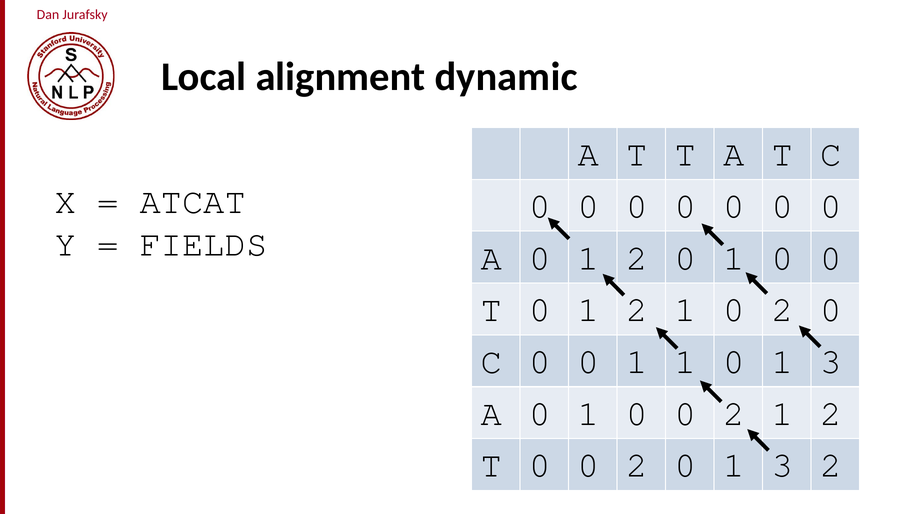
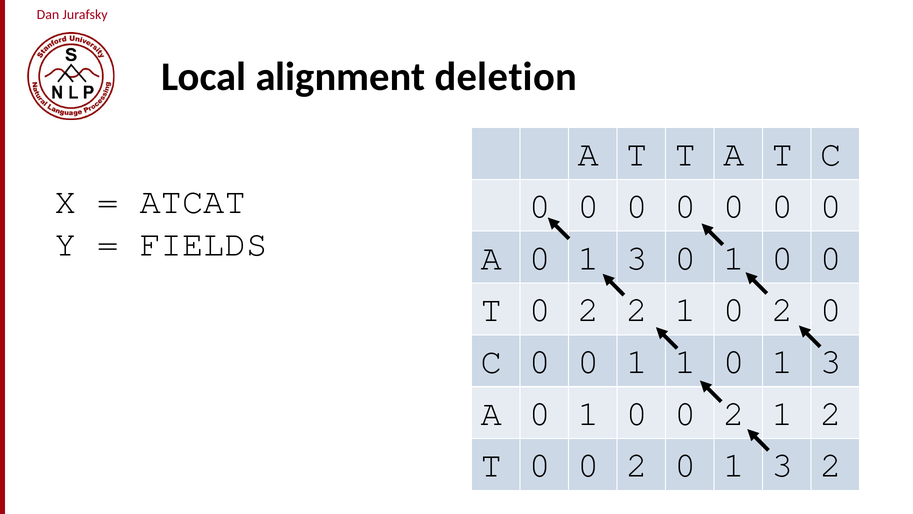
dynamic: dynamic -> deletion
A 0 1 2: 2 -> 3
T 0 1: 1 -> 2
